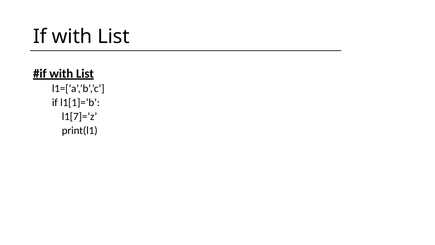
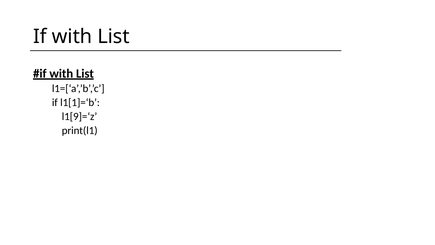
l1[7]=‘z: l1[7]=‘z -> l1[9]=‘z
